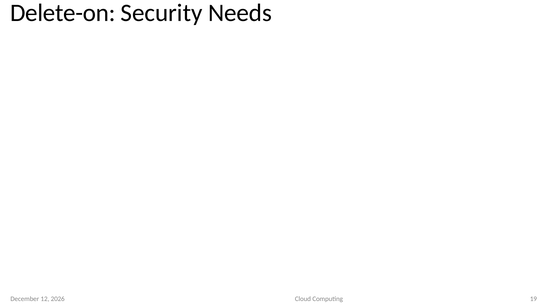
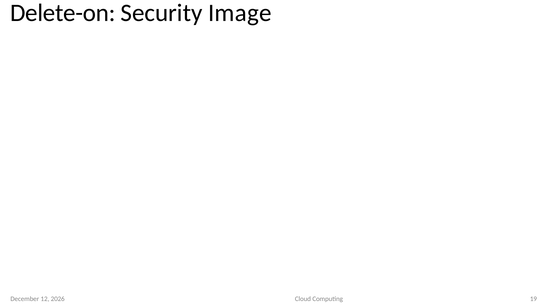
Needs: Needs -> Image
